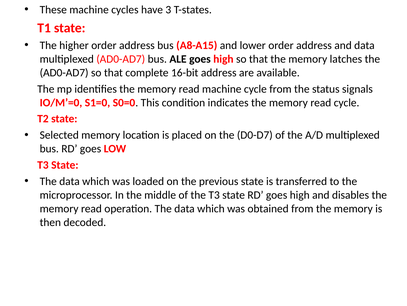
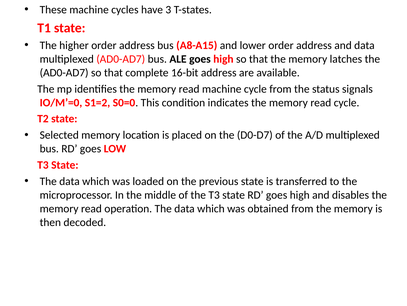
S1=0: S1=0 -> S1=2
